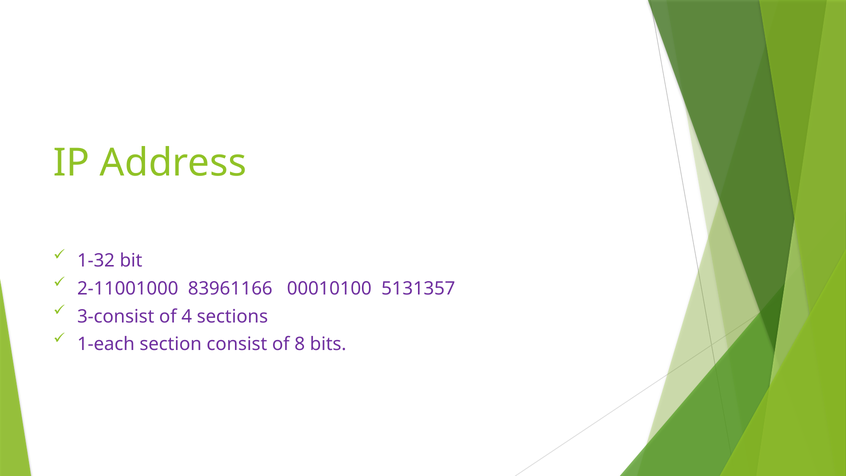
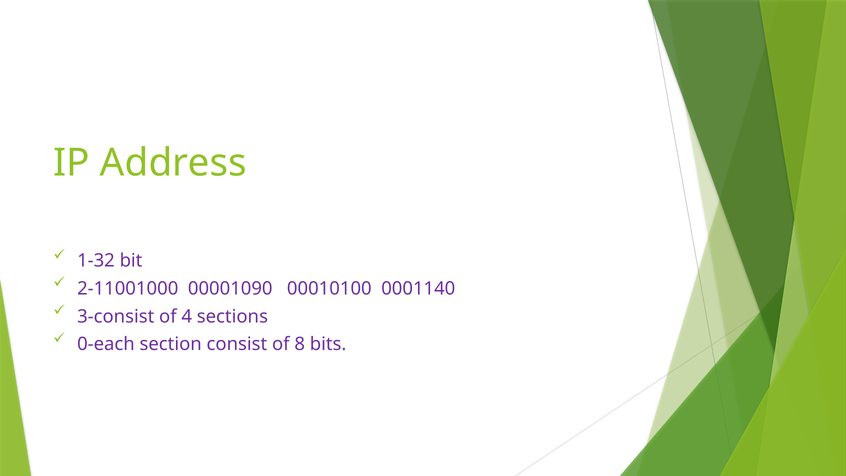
83961166: 83961166 -> 00001090
5131357: 5131357 -> 0001140
1-each: 1-each -> 0-each
